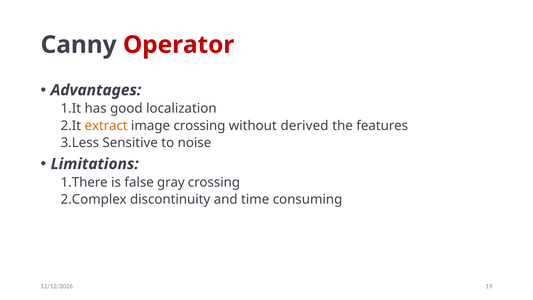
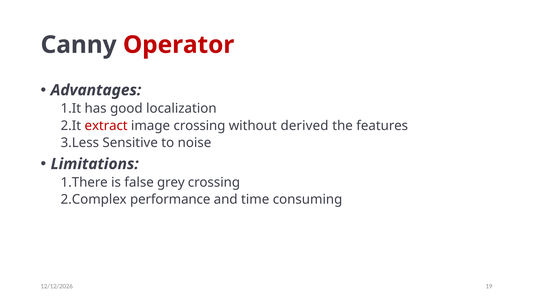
extract colour: orange -> red
gray: gray -> grey
discontinuity: discontinuity -> performance
